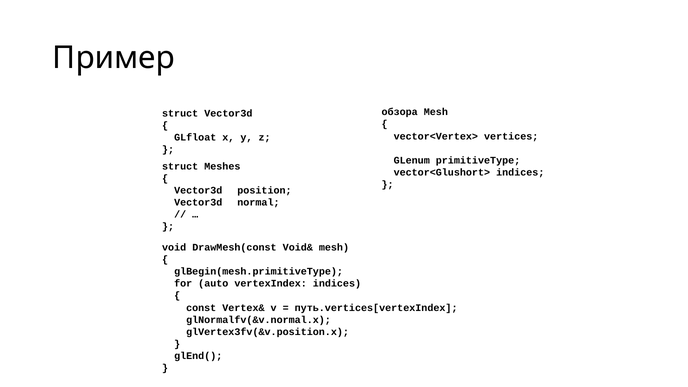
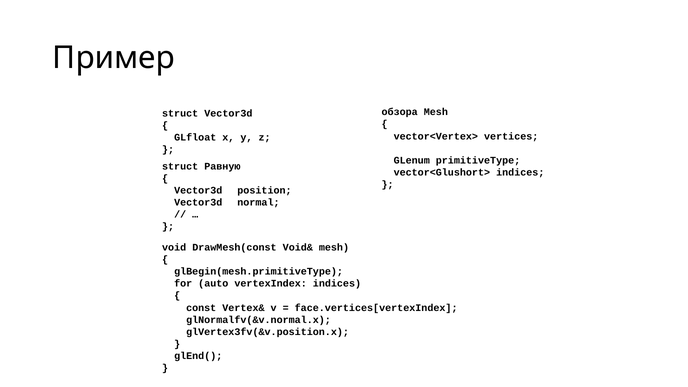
Meshes: Meshes -> Равную
путь.vertices[vertexIndex: путь.vertices[vertexIndex -> face.vertices[vertexIndex
